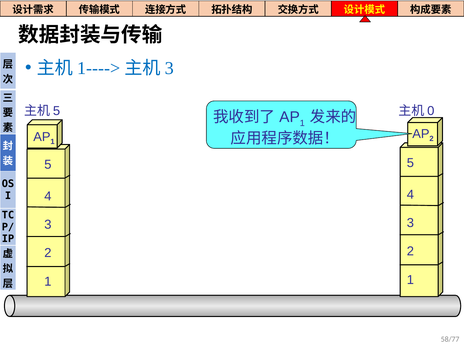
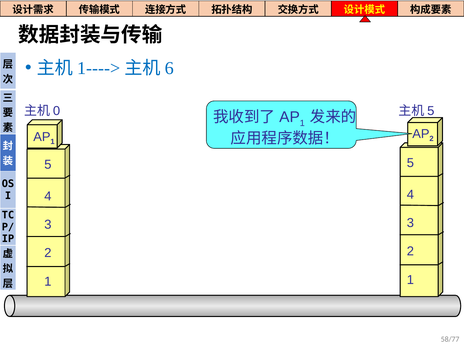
3 at (169, 68): 3 -> 6
5 at (57, 111): 5 -> 0
0 at (431, 111): 0 -> 5
